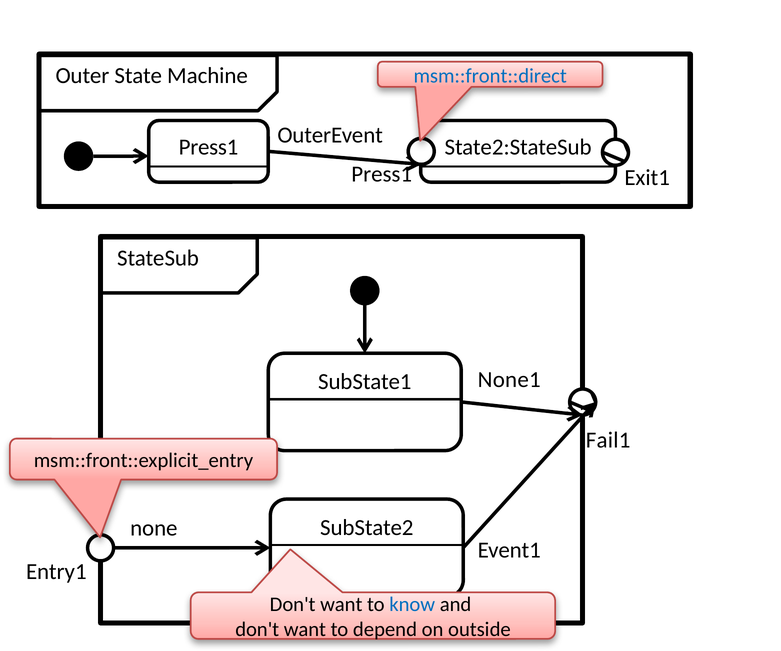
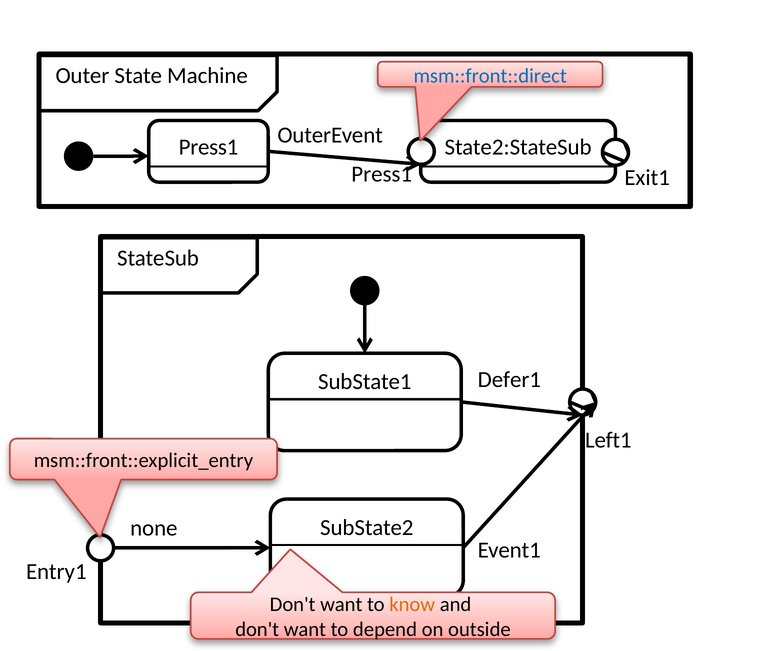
None1: None1 -> Defer1
Fail1: Fail1 -> Left1
know colour: blue -> orange
